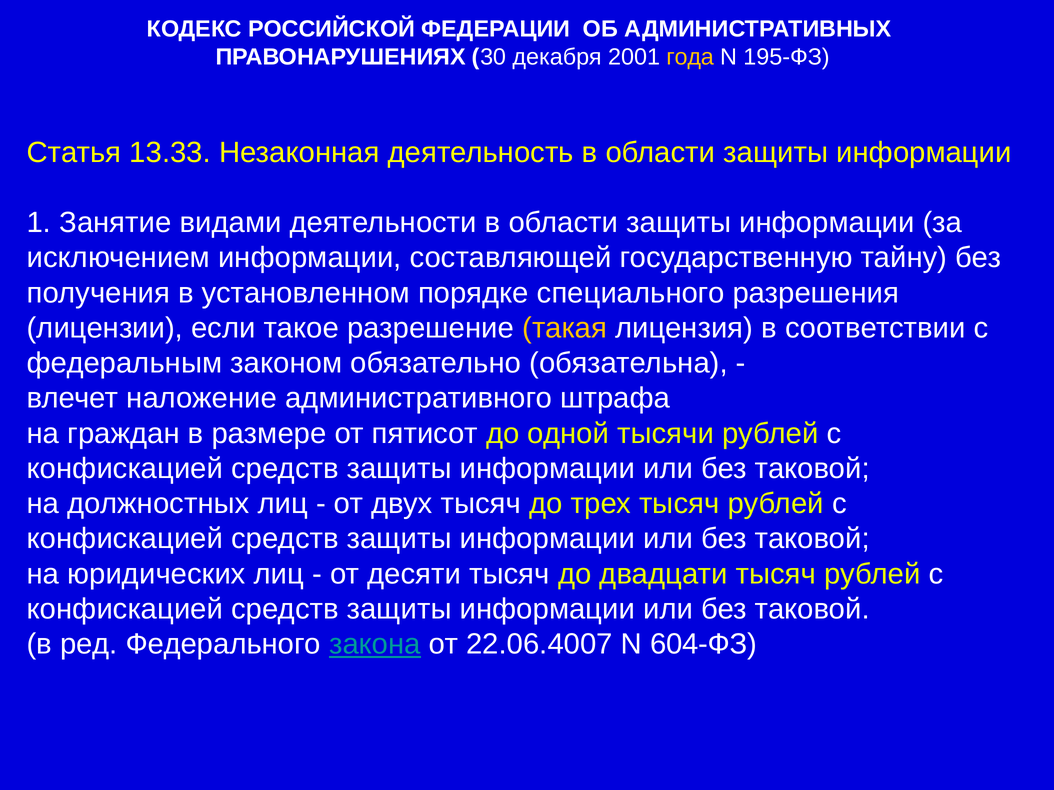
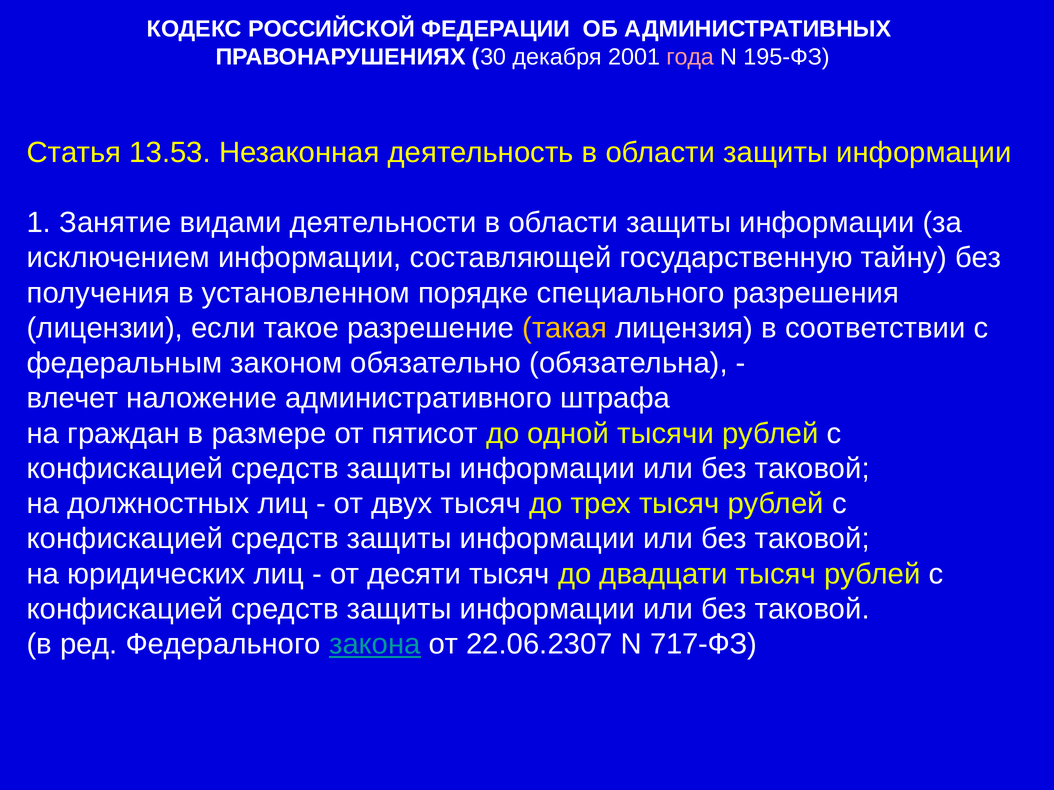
года colour: yellow -> pink
13.33: 13.33 -> 13.53
22.06.4007: 22.06.4007 -> 22.06.2307
604-ФЗ: 604-ФЗ -> 717-ФЗ
